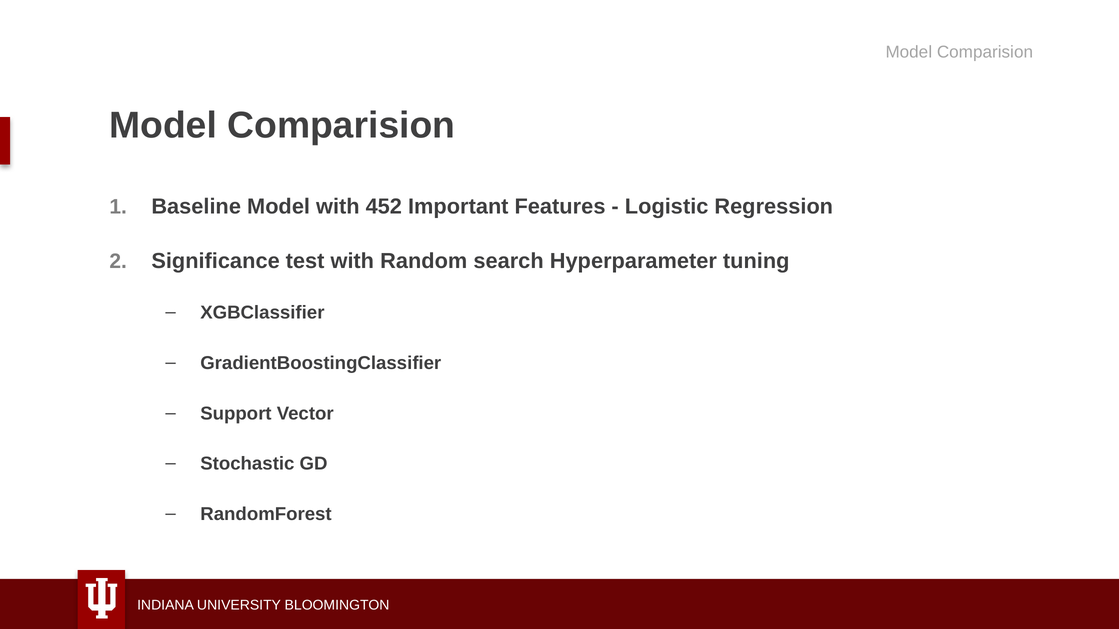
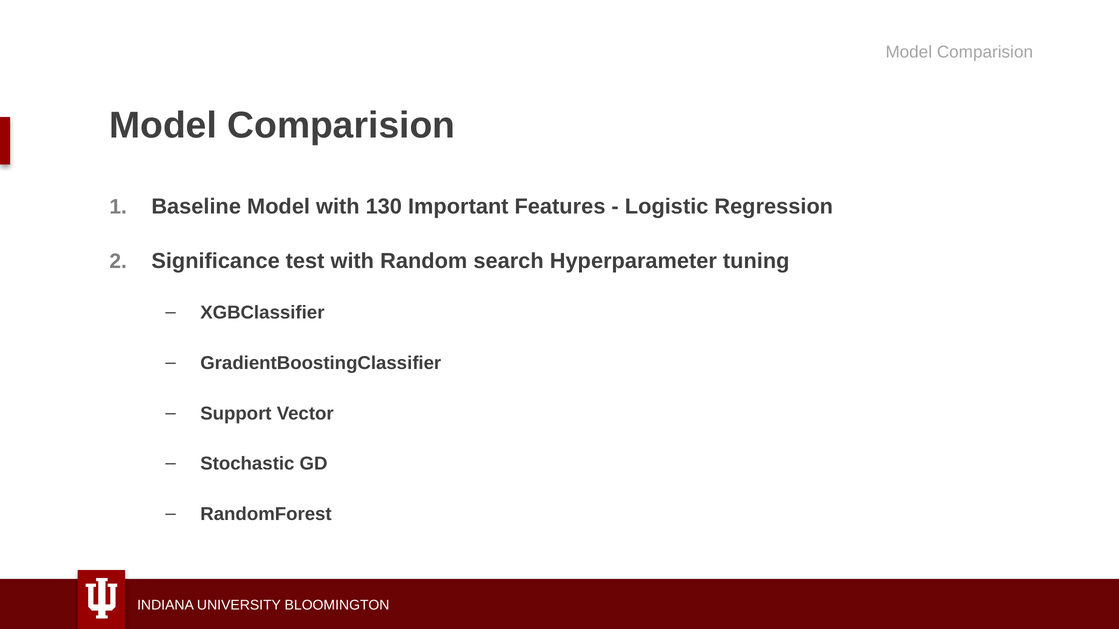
452: 452 -> 130
